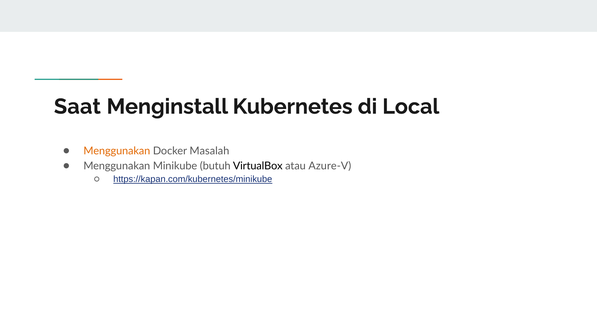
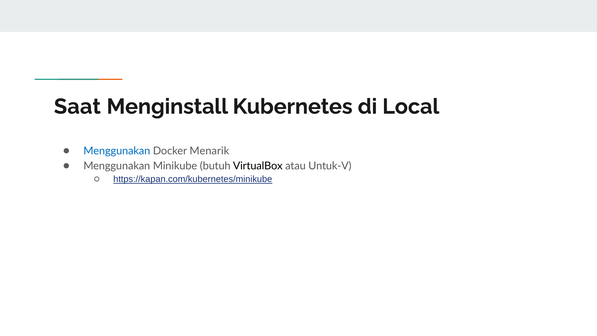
Menggunakan at (117, 151) colour: orange -> blue
Masalah: Masalah -> Menarik
Azure-V: Azure-V -> Untuk-V
